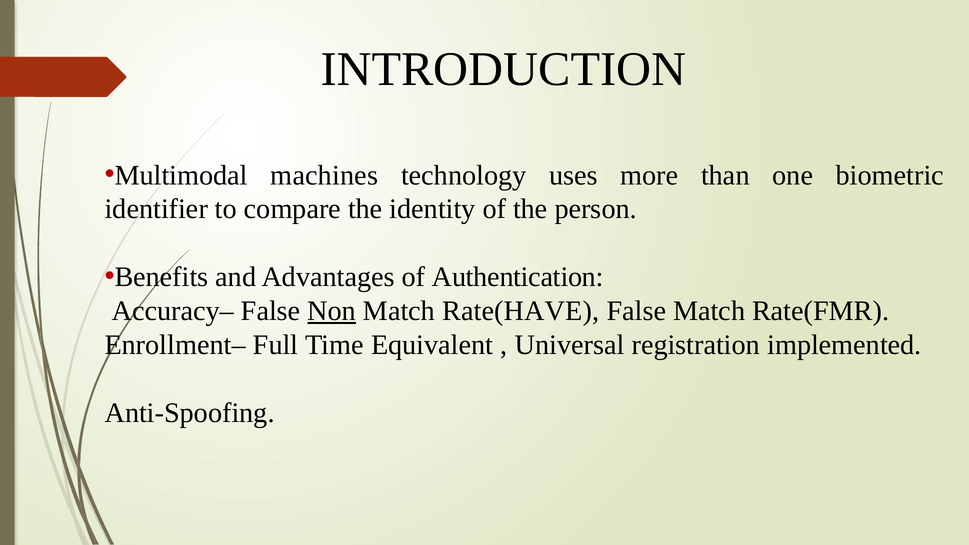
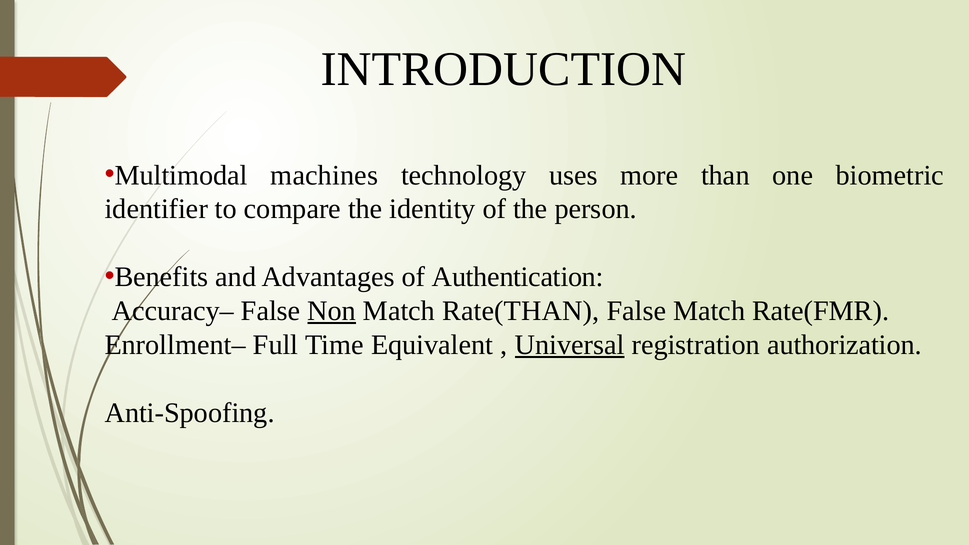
Rate(HAVE: Rate(HAVE -> Rate(THAN
Universal underline: none -> present
implemented: implemented -> authorization
